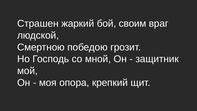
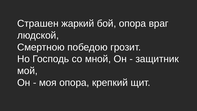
бой своим: своим -> опора
